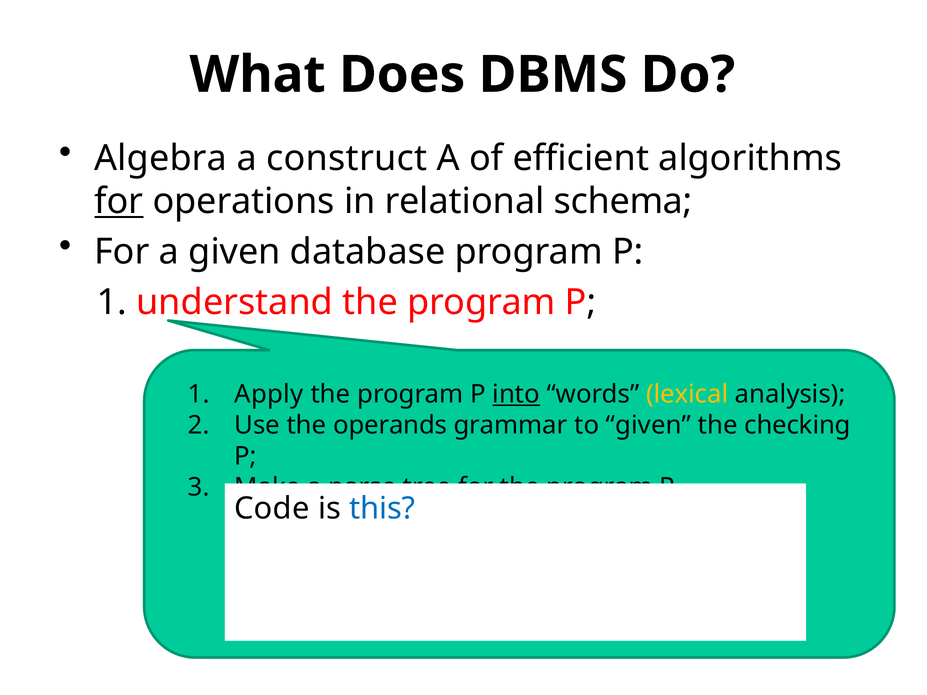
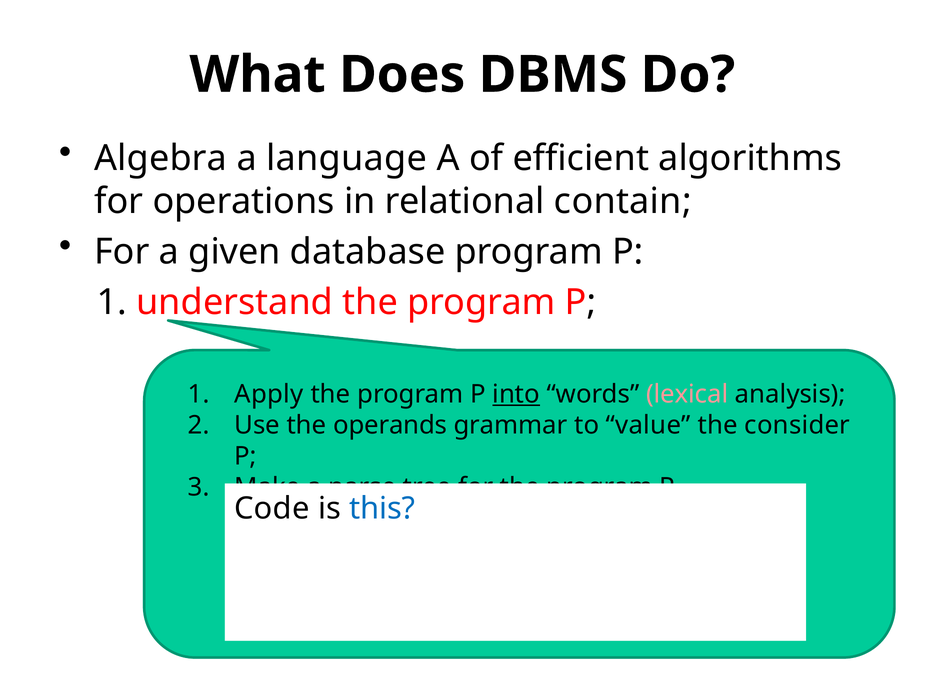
construct: construct -> language
for at (119, 201) underline: present -> none
schema: schema -> contain
lexical colour: yellow -> pink
to given: given -> value
checking: checking -> consider
